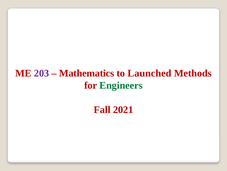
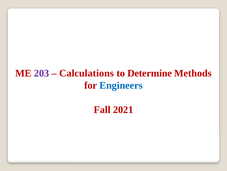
Mathematics: Mathematics -> Calculations
Launched: Launched -> Determine
Engineers colour: green -> blue
